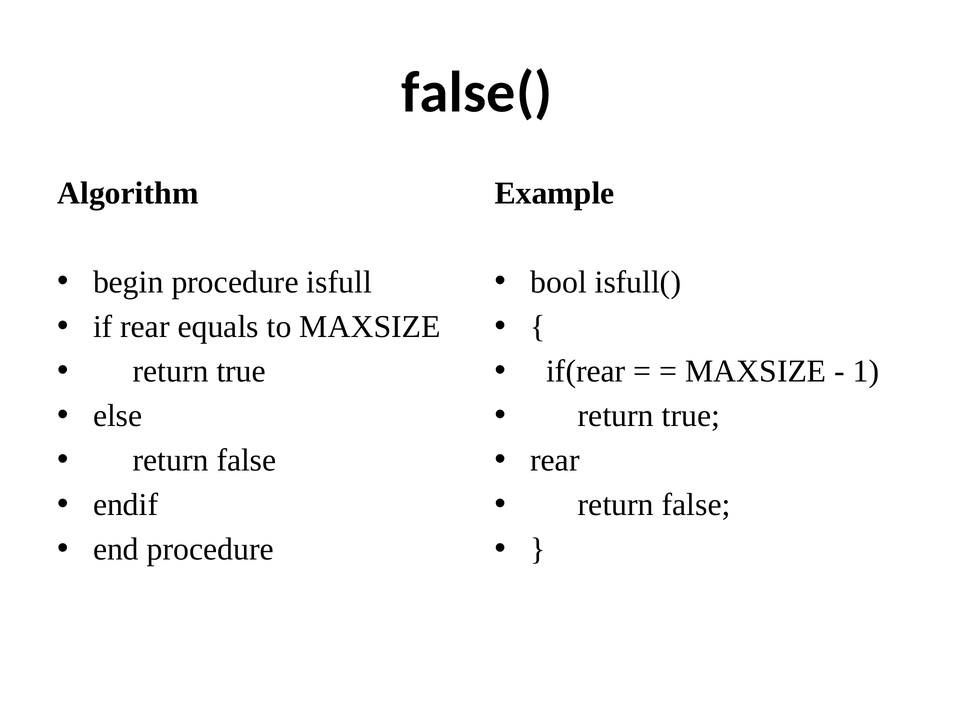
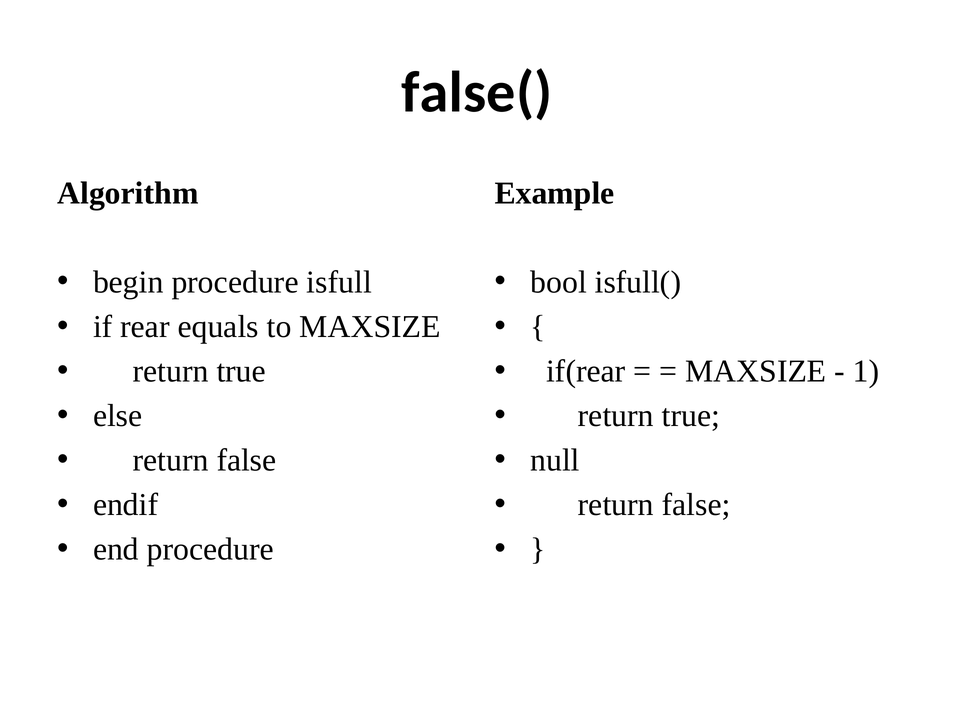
rear at (555, 460): rear -> null
